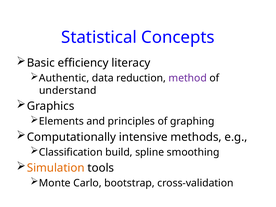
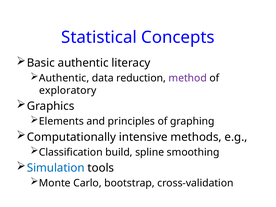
Basic efficiency: efficiency -> authentic
understand: understand -> exploratory
Simulation colour: orange -> blue
